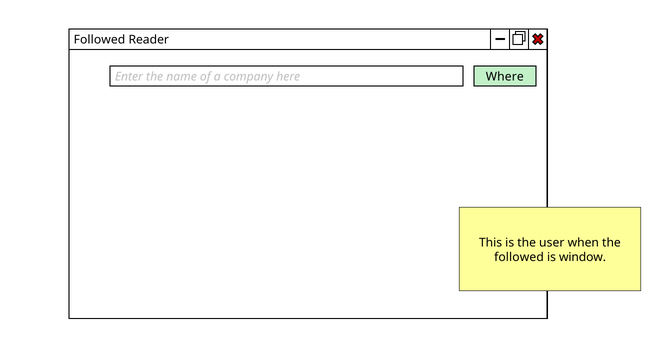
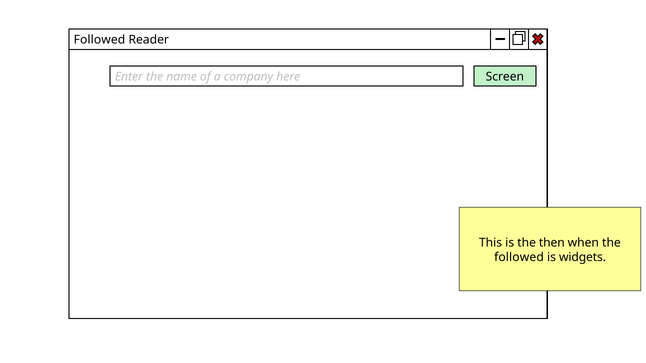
Where: Where -> Screen
user: user -> then
window: window -> widgets
